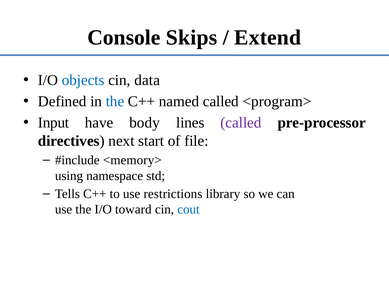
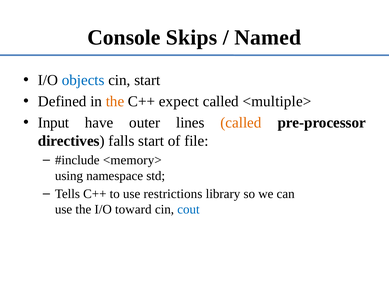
Extend: Extend -> Named
cin data: data -> start
the at (115, 101) colour: blue -> orange
named: named -> expect
<program>: <program> -> <multiple>
body: body -> outer
called at (241, 123) colour: purple -> orange
next: next -> falls
